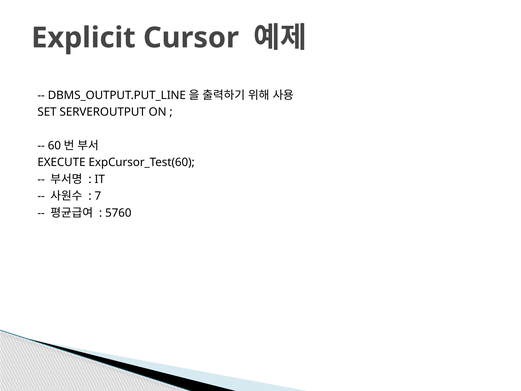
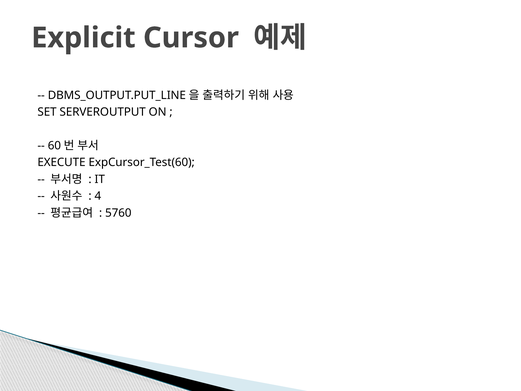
7: 7 -> 4
